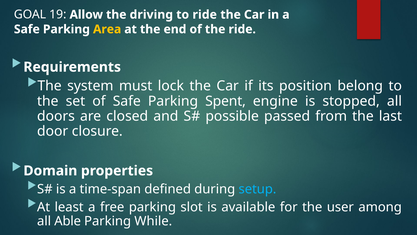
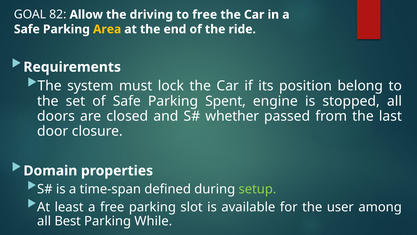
19: 19 -> 82
to ride: ride -> free
possible: possible -> whether
setup colour: light blue -> light green
Able: Able -> Best
